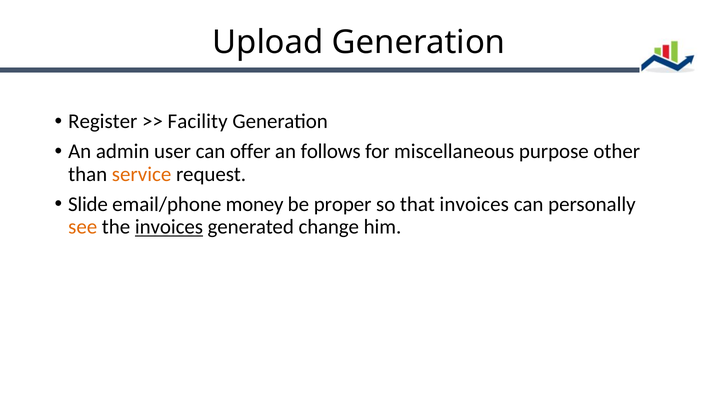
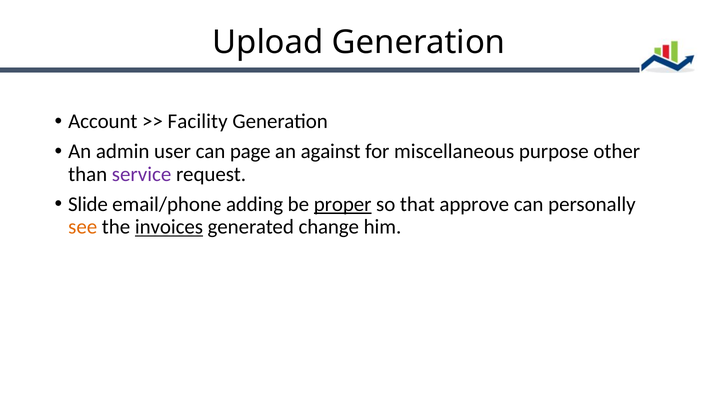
Register: Register -> Account
offer: offer -> page
follows: follows -> against
service colour: orange -> purple
money: money -> adding
proper underline: none -> present
that invoices: invoices -> approve
